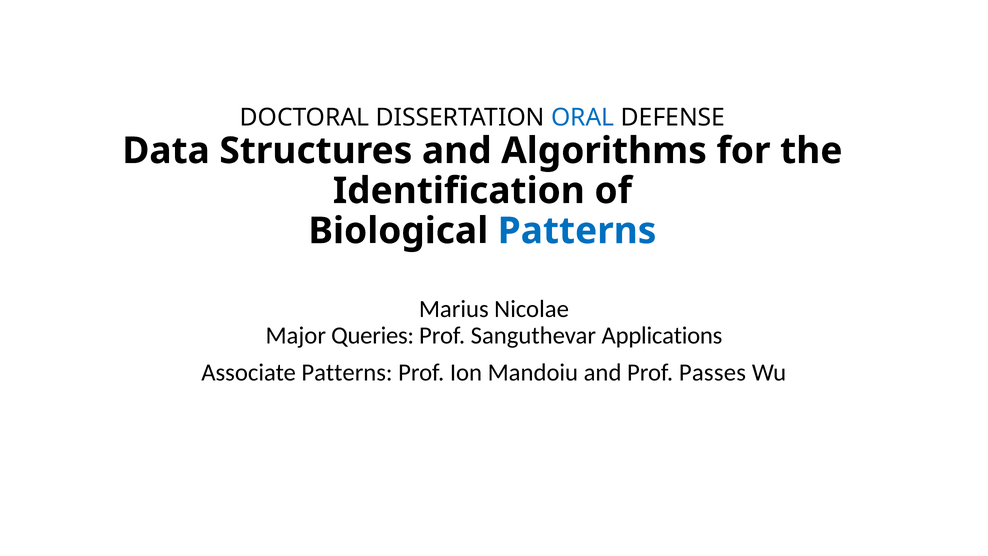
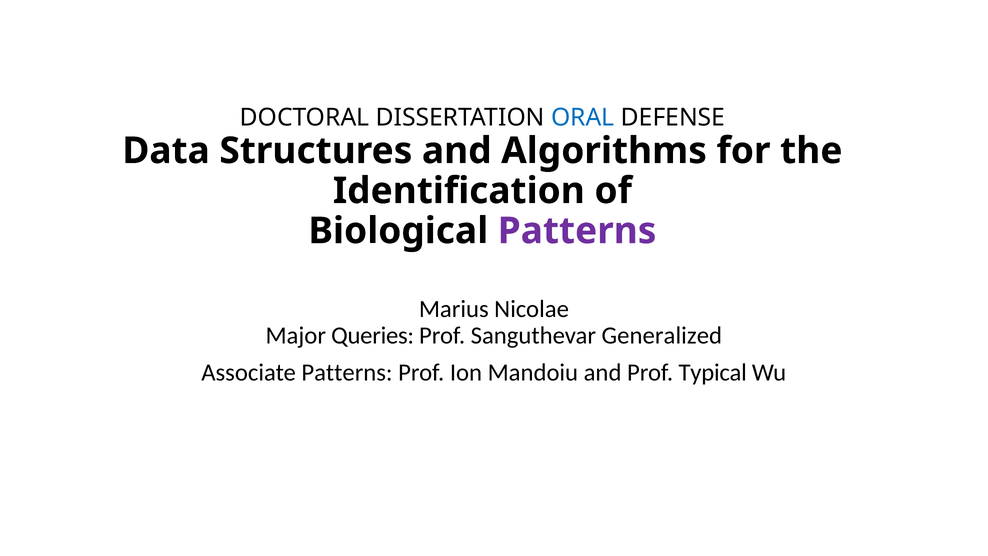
Patterns at (577, 231) colour: blue -> purple
Applications: Applications -> Generalized
Passes: Passes -> Typical
